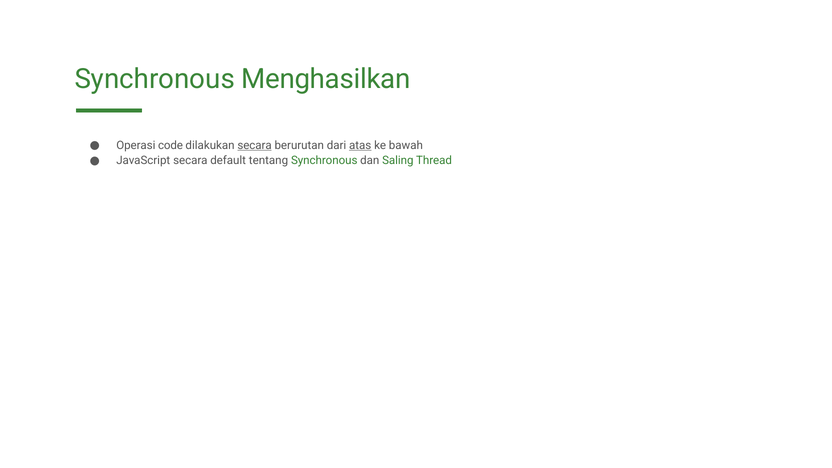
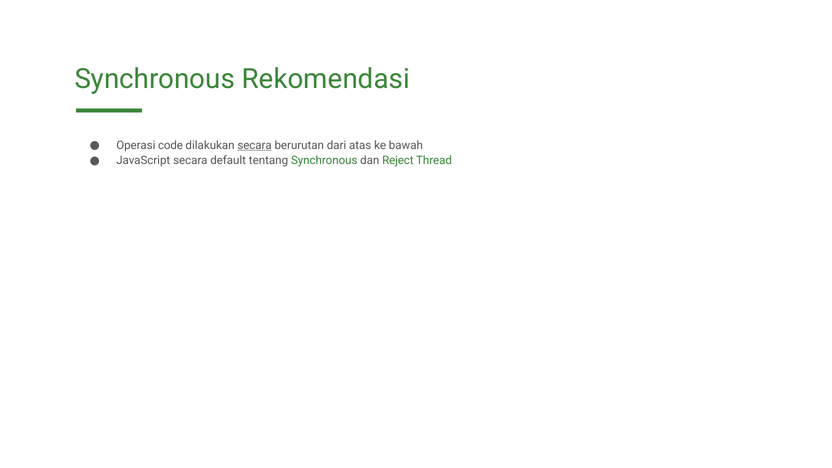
Menghasilkan: Menghasilkan -> Rekomendasi
atas underline: present -> none
Saling: Saling -> Reject
